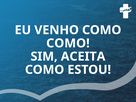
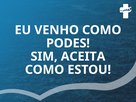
COMO at (68, 43): COMO -> PODES
